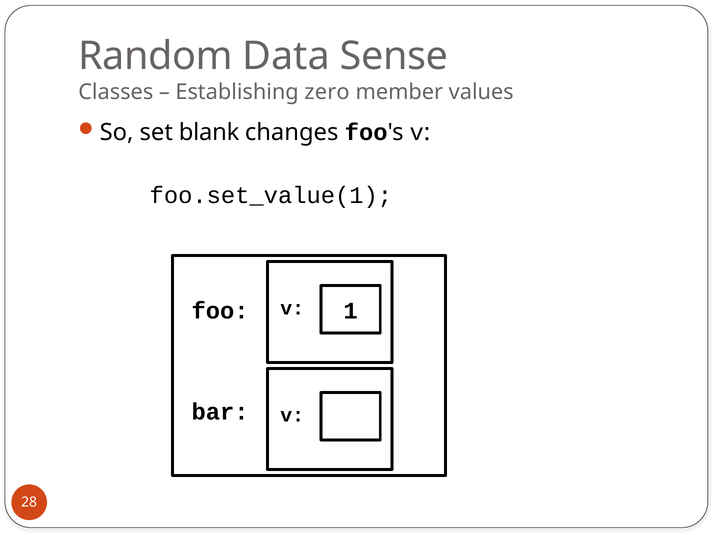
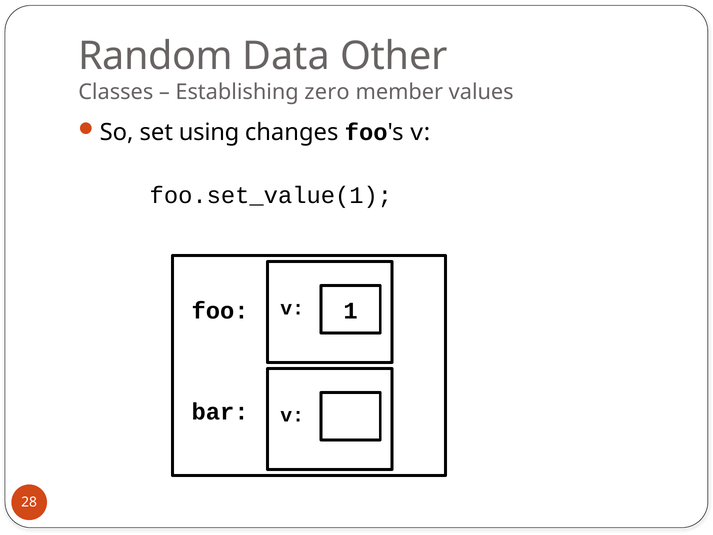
Sense: Sense -> Other
blank: blank -> using
